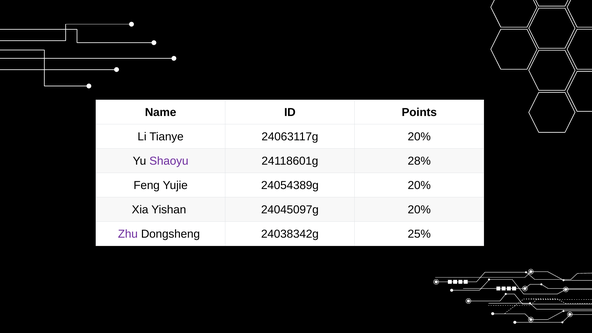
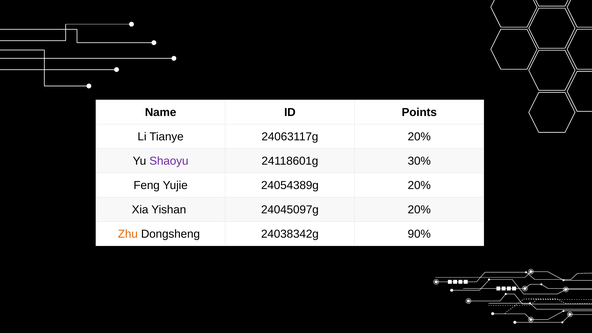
28%: 28% -> 30%
Zhu colour: purple -> orange
25%: 25% -> 90%
